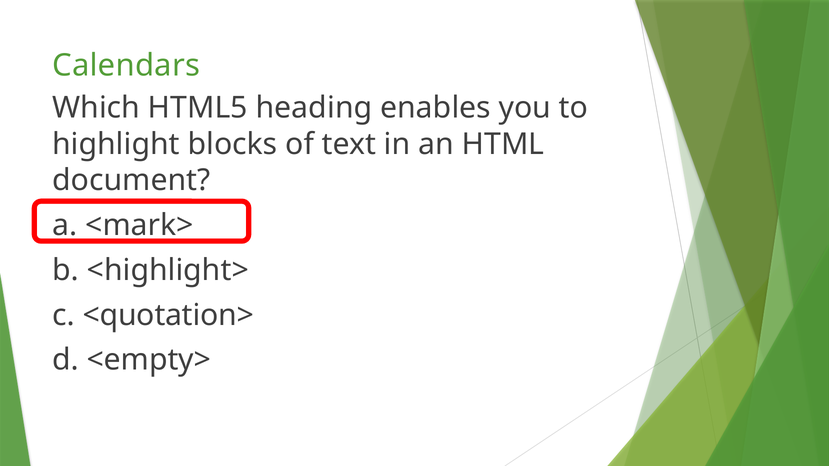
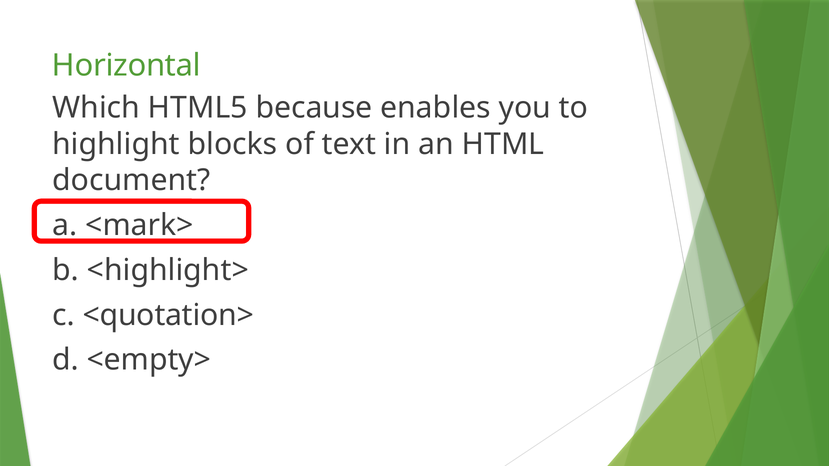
Calendars: Calendars -> Horizontal
heading: heading -> because
